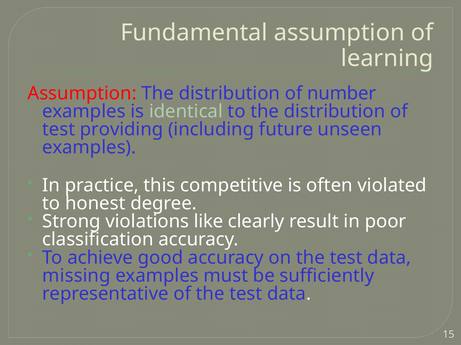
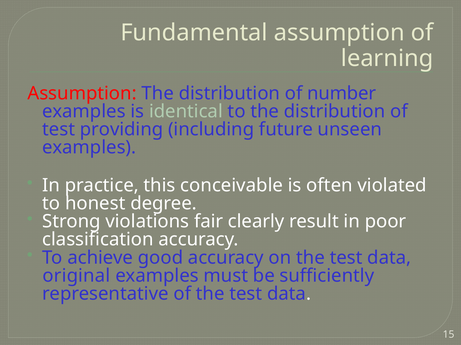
competitive: competitive -> conceivable
like: like -> fair
missing: missing -> original
